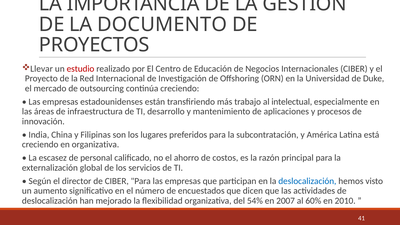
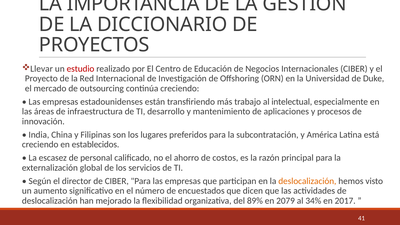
DOCUMENTO: DOCUMENTO -> DICCIONARIO
en organizativa: organizativa -> establecidos
deslocalización at (307, 181) colour: blue -> orange
54%: 54% -> 89%
2007: 2007 -> 2079
60%: 60% -> 34%
2010: 2010 -> 2017
